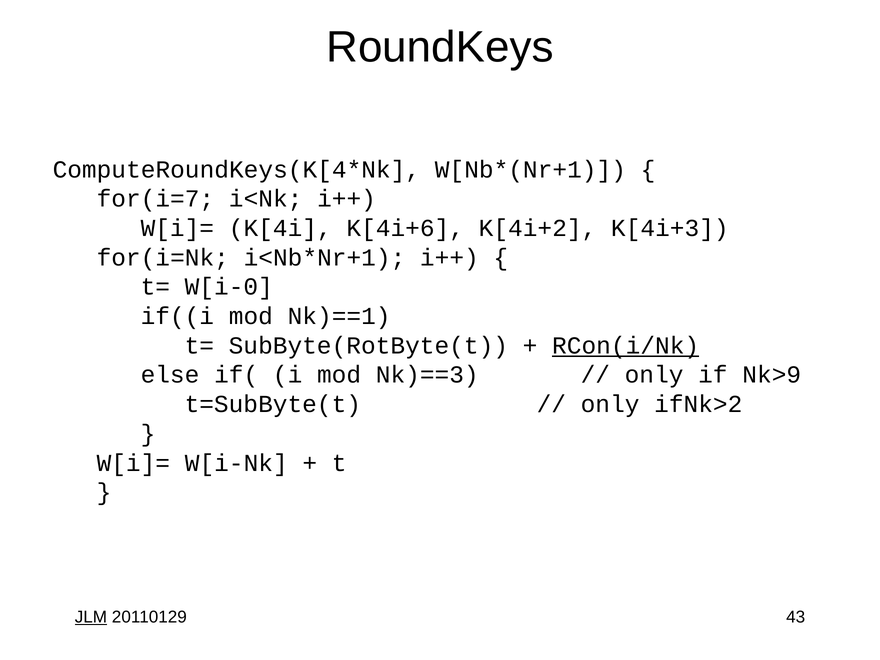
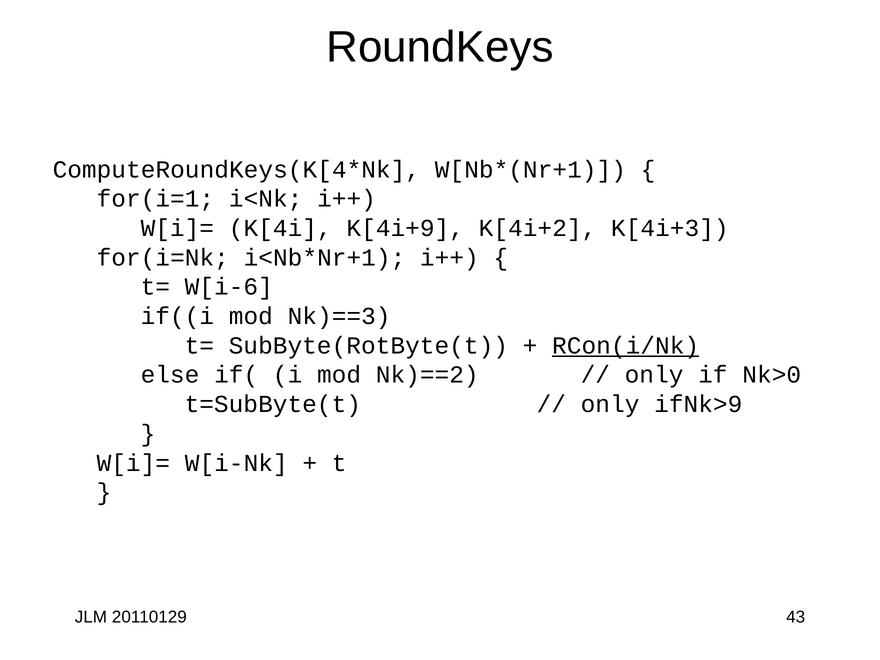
for(i=7: for(i=7 -> for(i=1
K[4i+6: K[4i+6 -> K[4i+9
W[i-0: W[i-0 -> W[i-6
Nk)==1: Nk)==1 -> Nk)==3
Nk)==3: Nk)==3 -> Nk)==2
Nk>9: Nk>9 -> Nk>0
ifNk>2: ifNk>2 -> ifNk>9
JLM underline: present -> none
